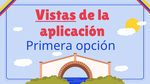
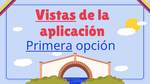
Primera underline: none -> present
